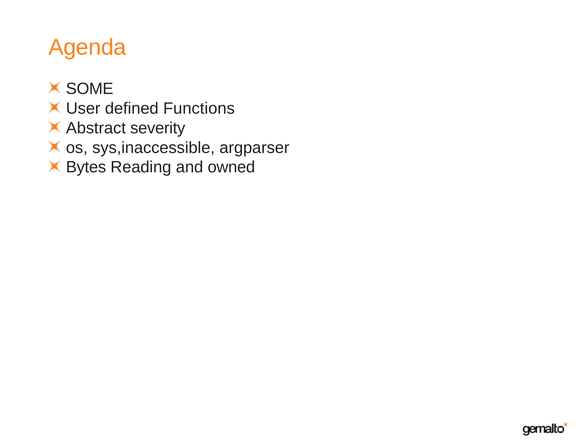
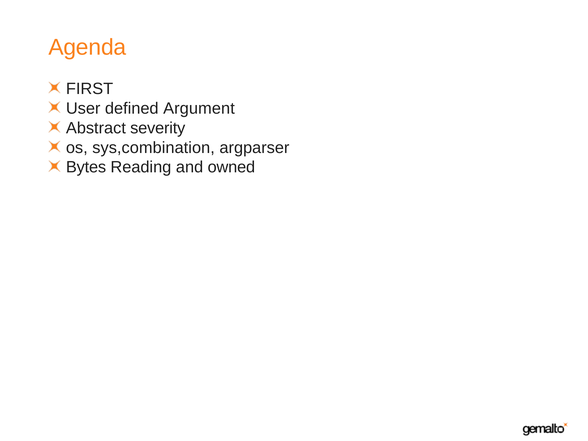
SOME: SOME -> FIRST
Functions: Functions -> Argument
sys,inaccessible: sys,inaccessible -> sys,combination
